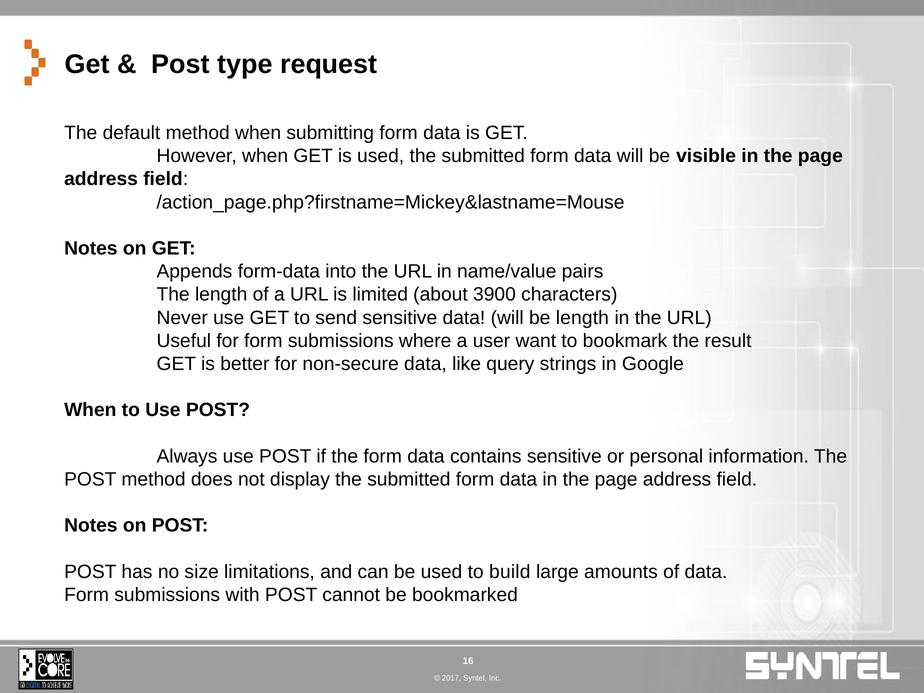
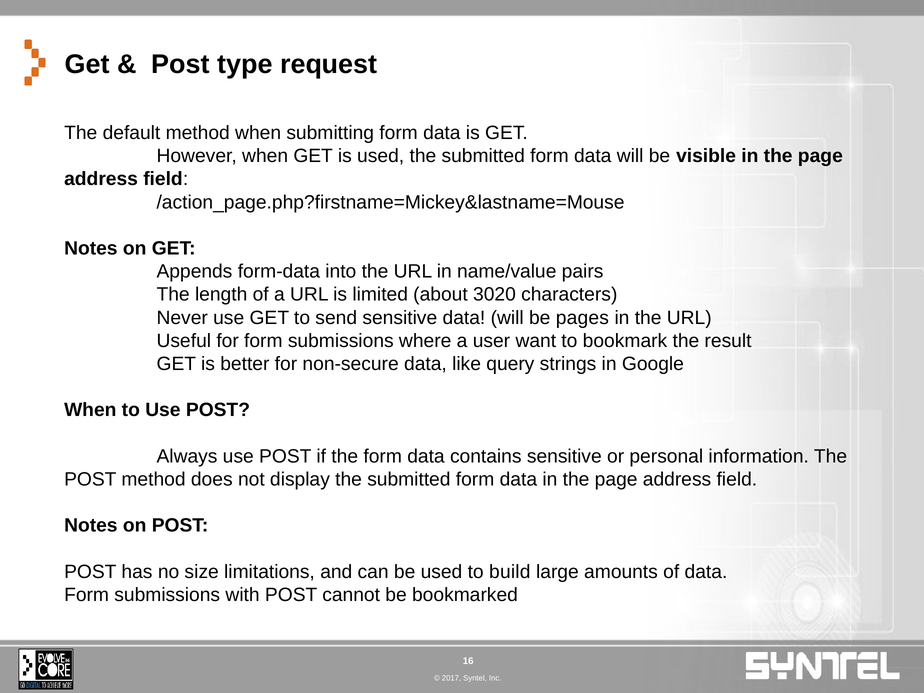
3900: 3900 -> 3020
be length: length -> pages
